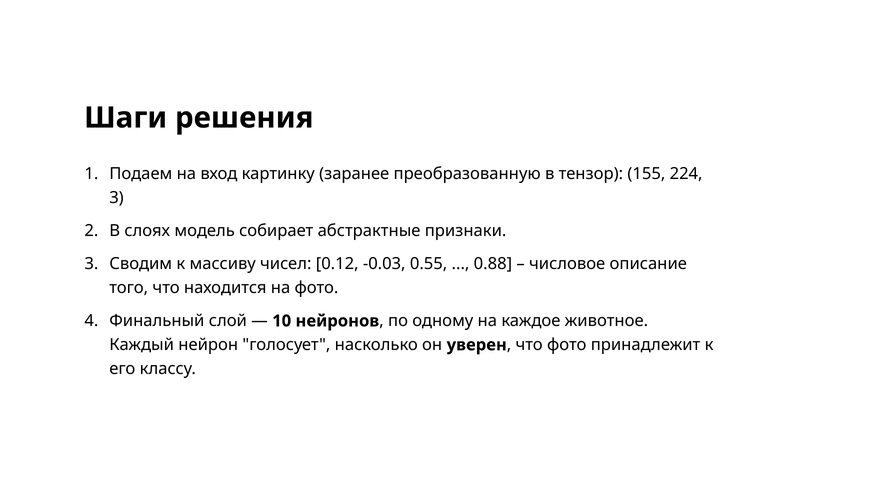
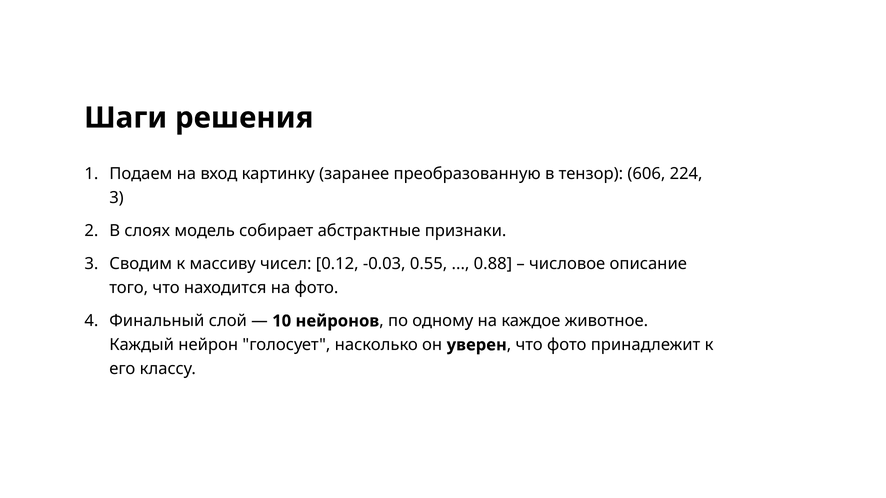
155: 155 -> 606
